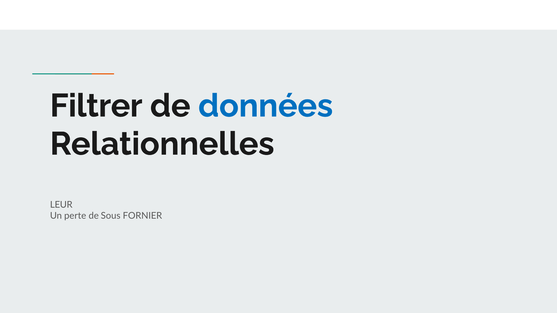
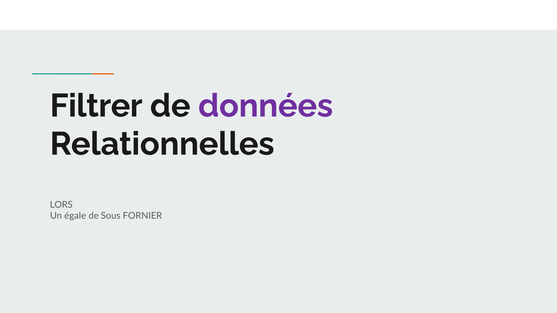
données colour: blue -> purple
LEUR: LEUR -> LORS
perte: perte -> égale
